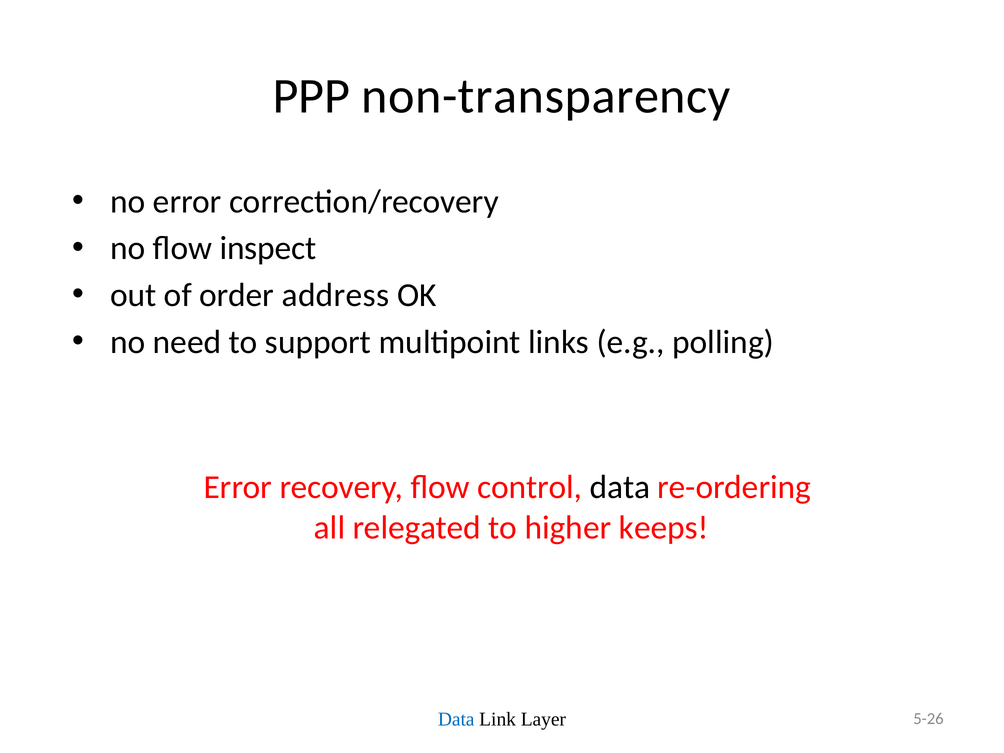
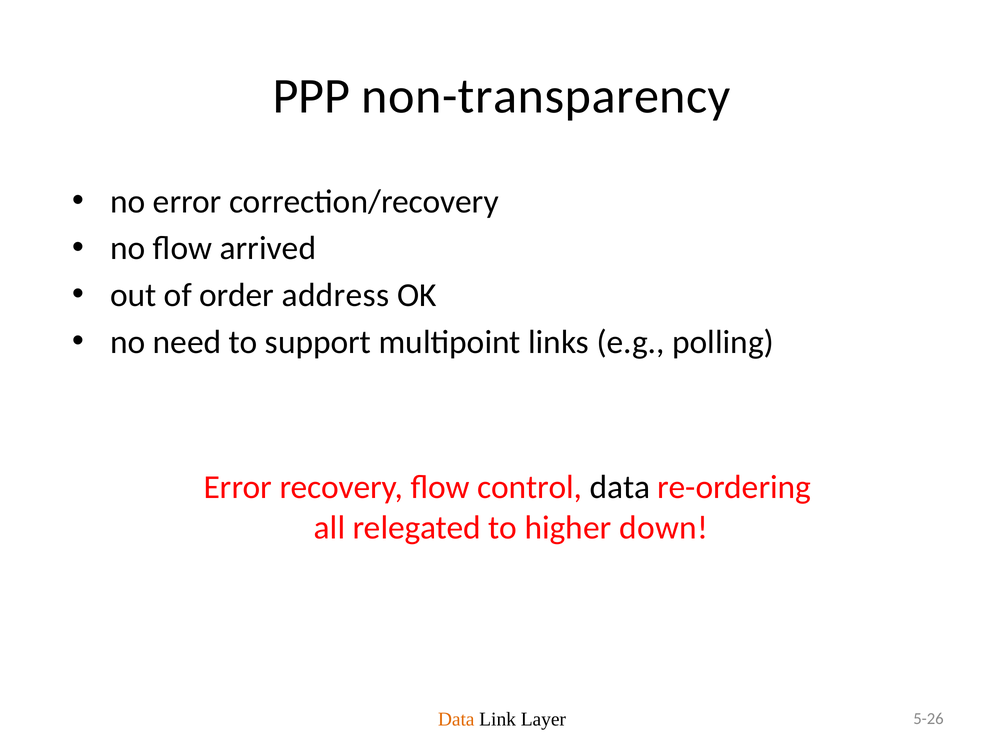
inspect: inspect -> arrived
keeps: keeps -> down
Data at (456, 719) colour: blue -> orange
